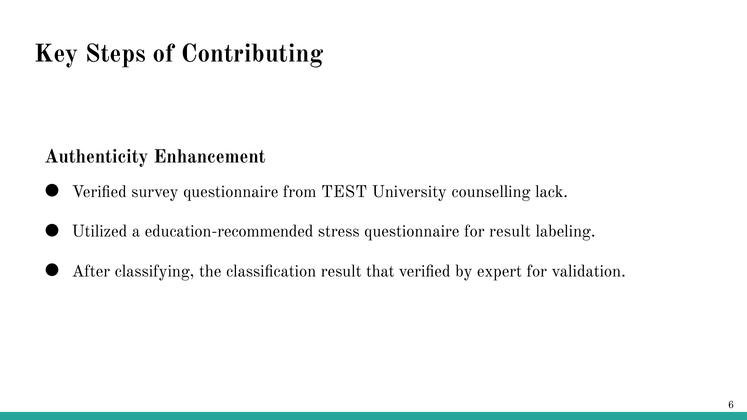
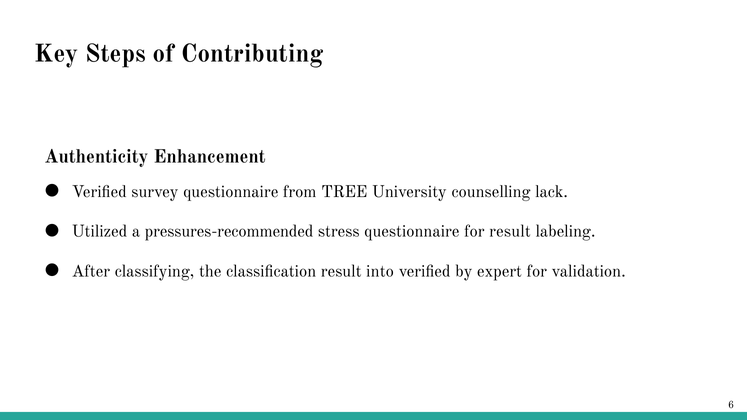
TEST: TEST -> TREE
education-recommended: education-recommended -> pressures-recommended
that: that -> into
